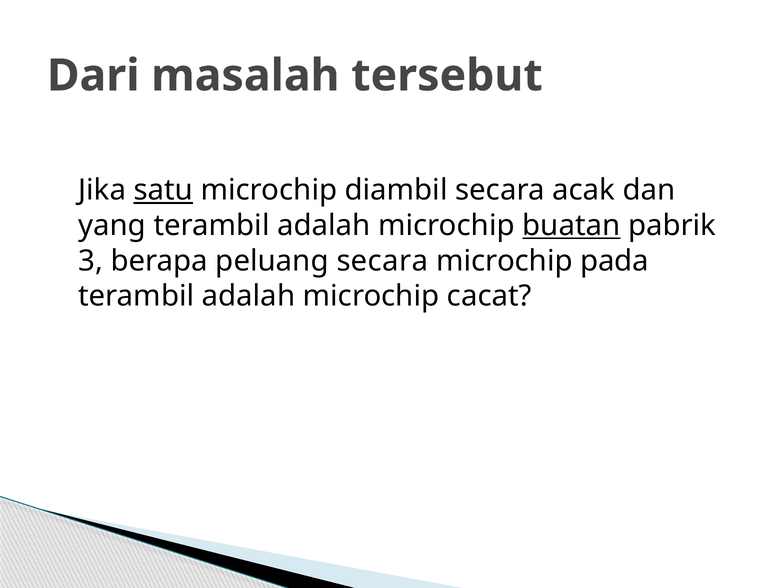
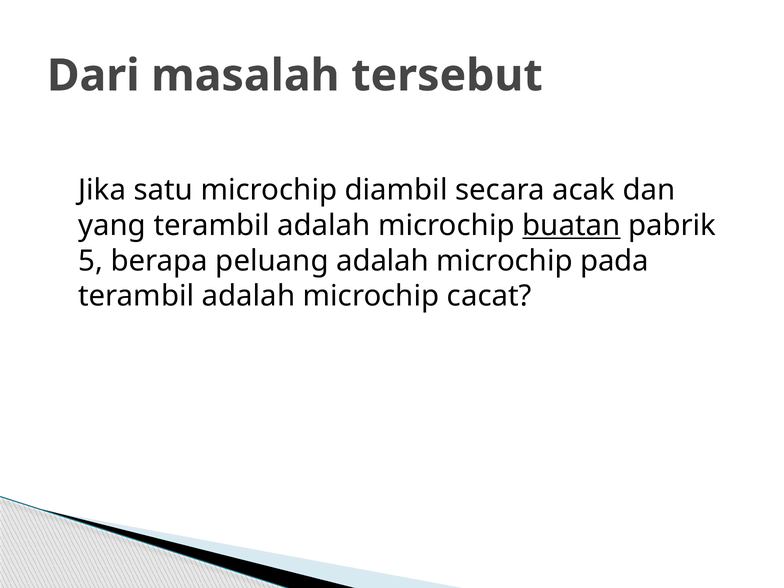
satu underline: present -> none
3: 3 -> 5
peluang secara: secara -> adalah
